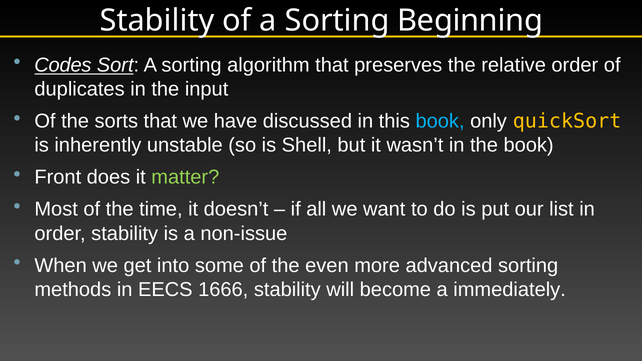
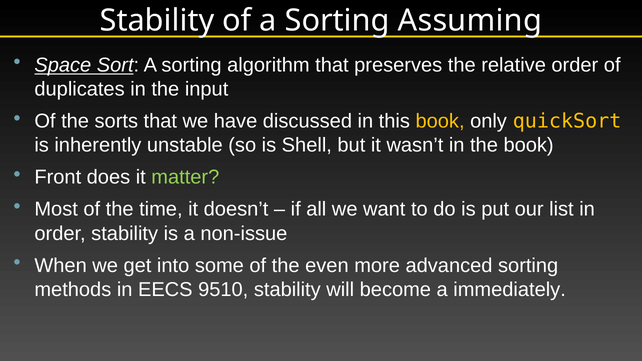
Beginning: Beginning -> Assuming
Codes: Codes -> Space
book at (440, 121) colour: light blue -> yellow
1666: 1666 -> 9510
